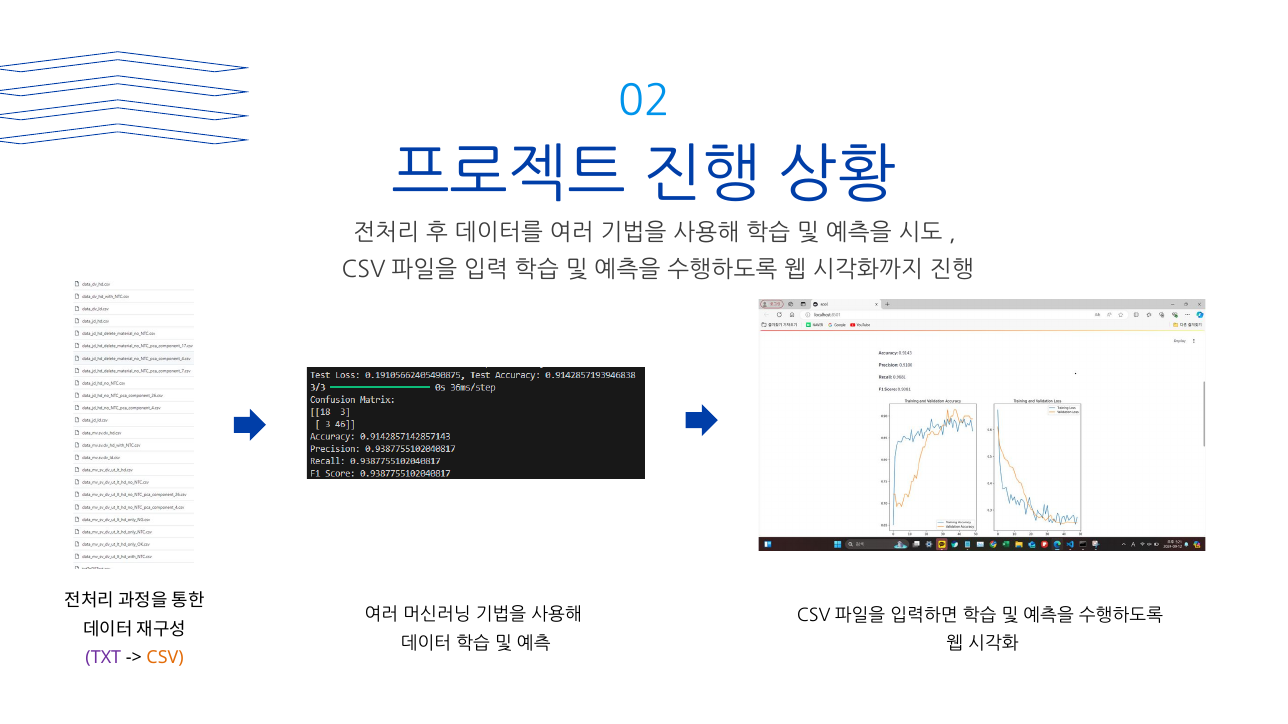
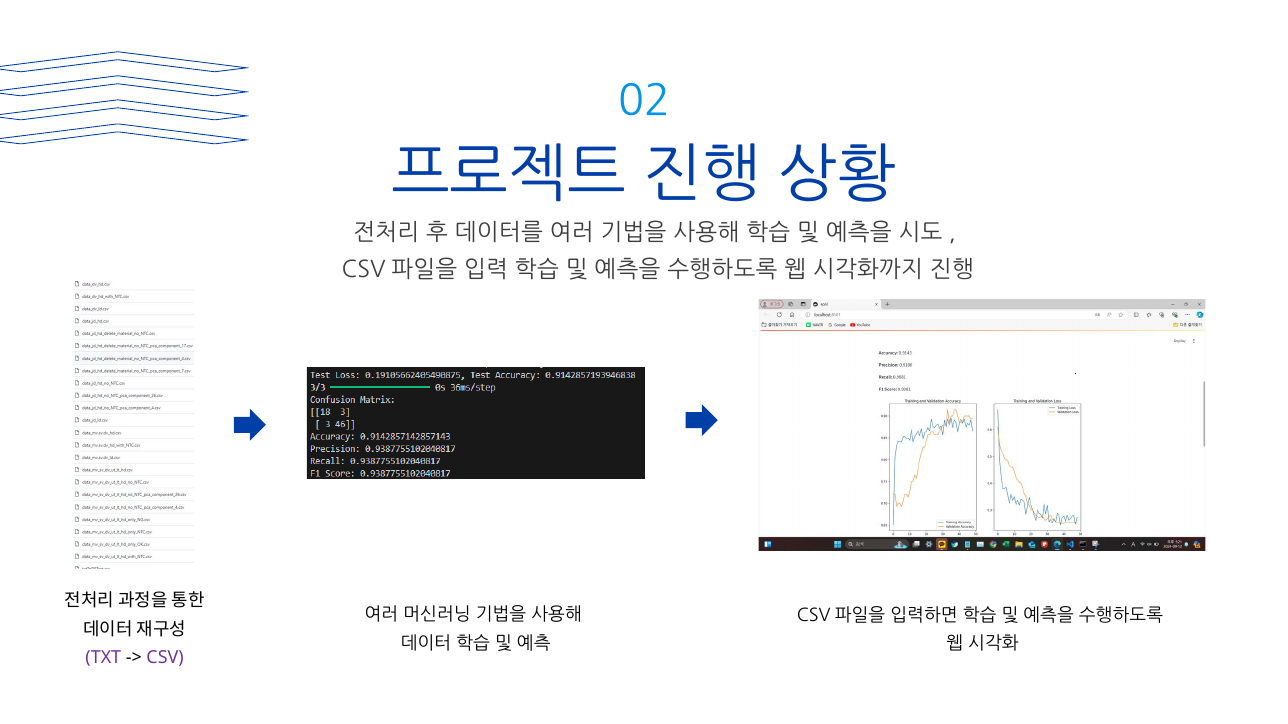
CSV colour: orange -> purple
